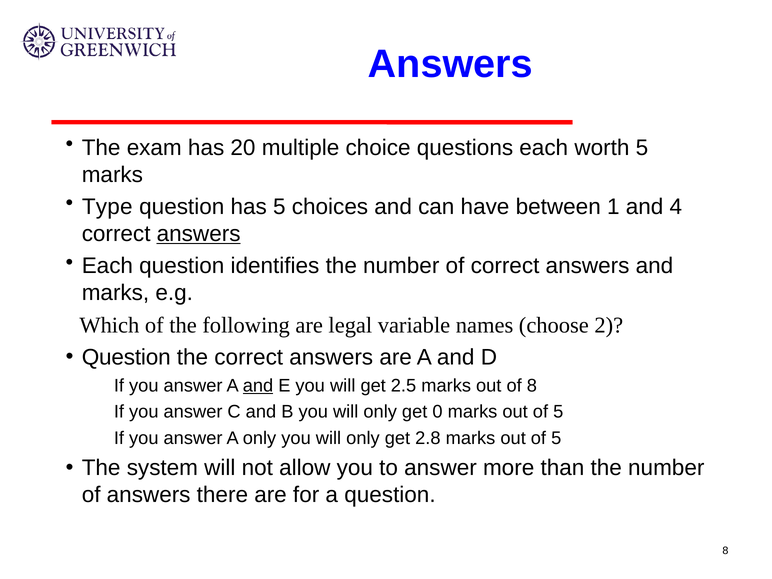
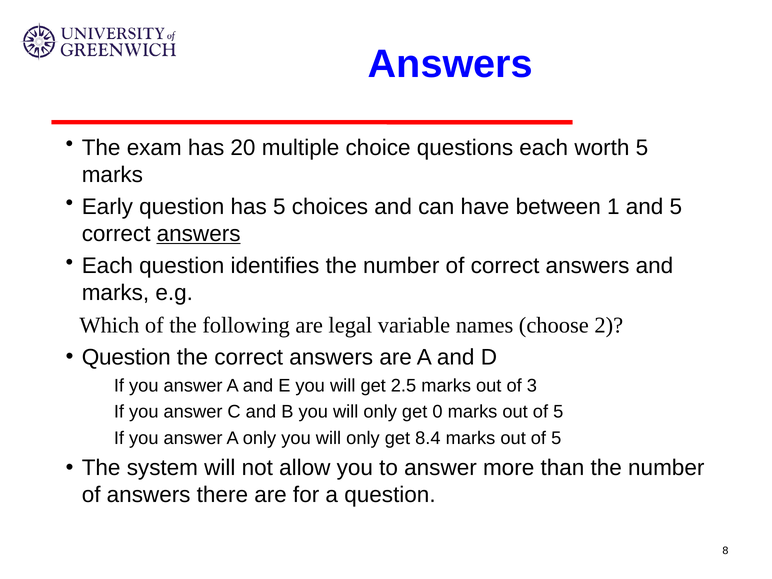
Type: Type -> Early
and 4: 4 -> 5
and at (258, 386) underline: present -> none
of 8: 8 -> 3
2.8: 2.8 -> 8.4
